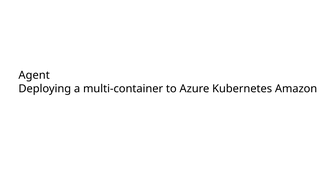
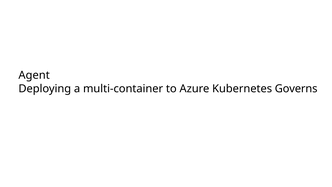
Amazon: Amazon -> Governs
